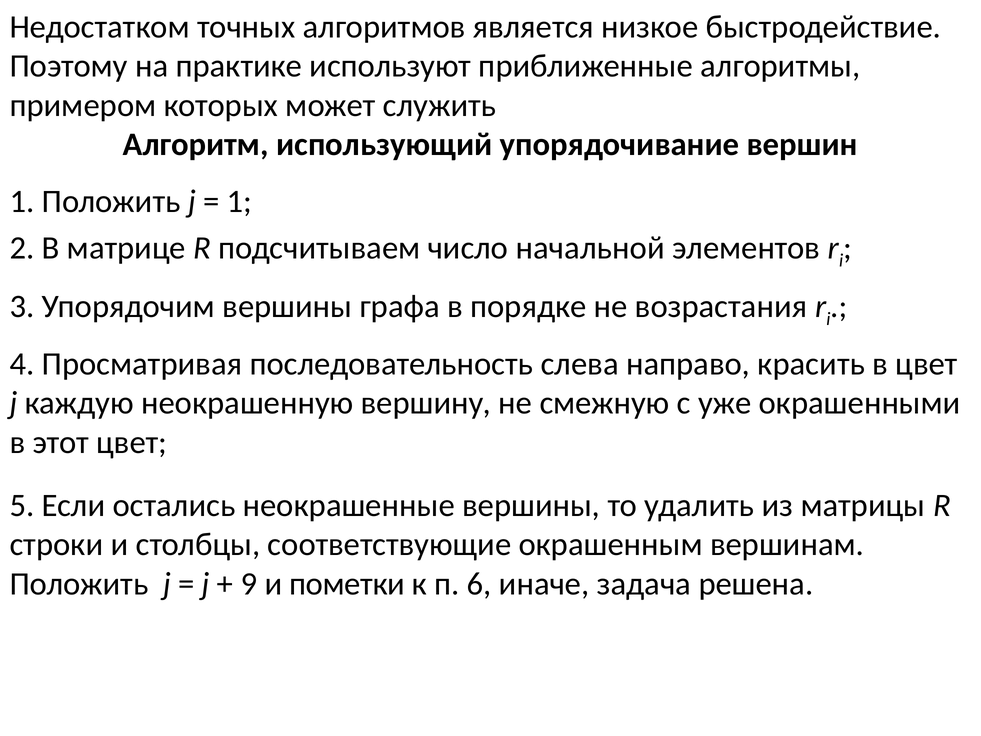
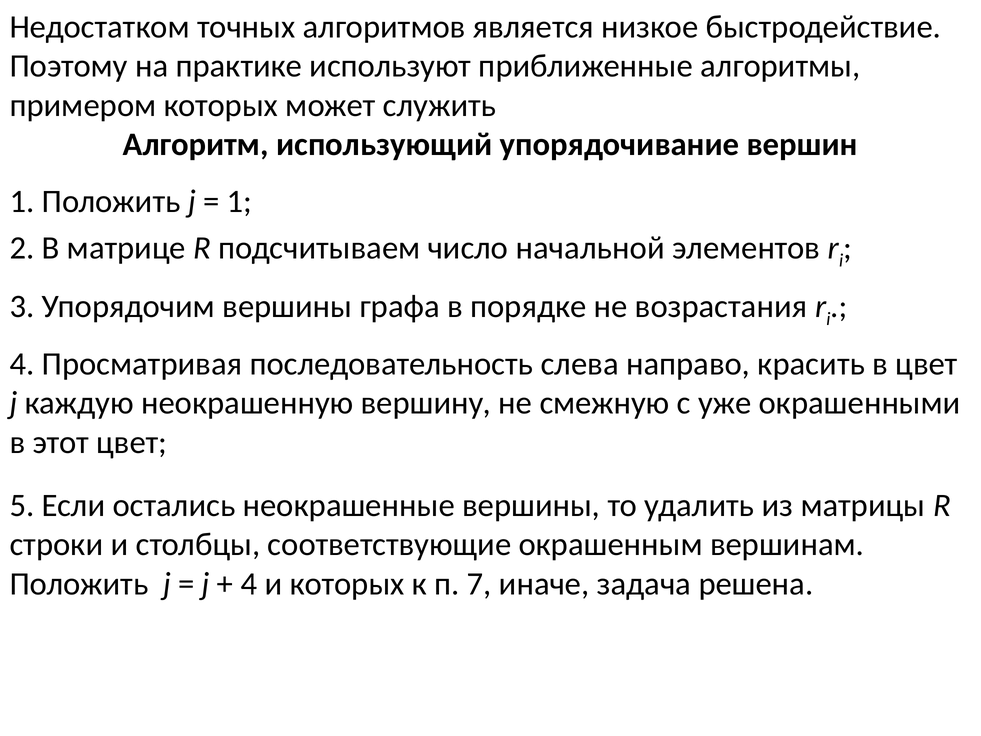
9 at (249, 584): 9 -> 4
и пометки: пометки -> которых
6: 6 -> 7
